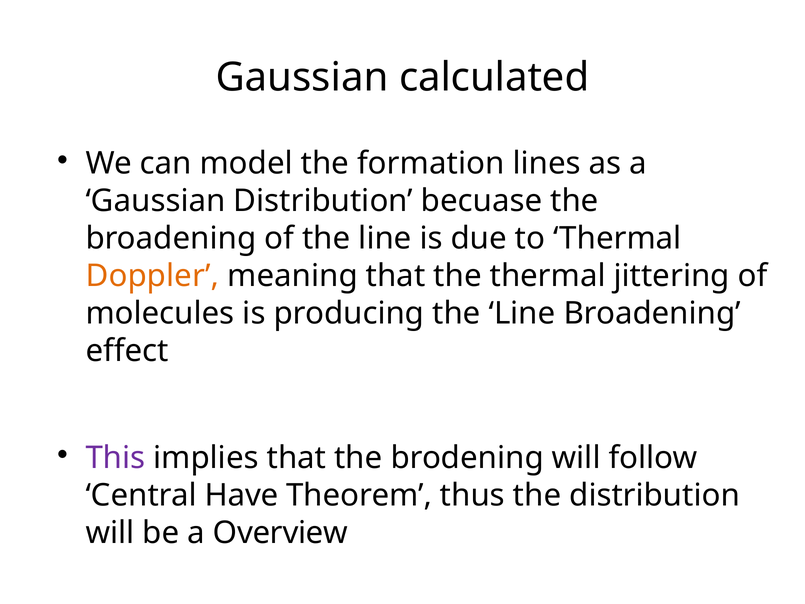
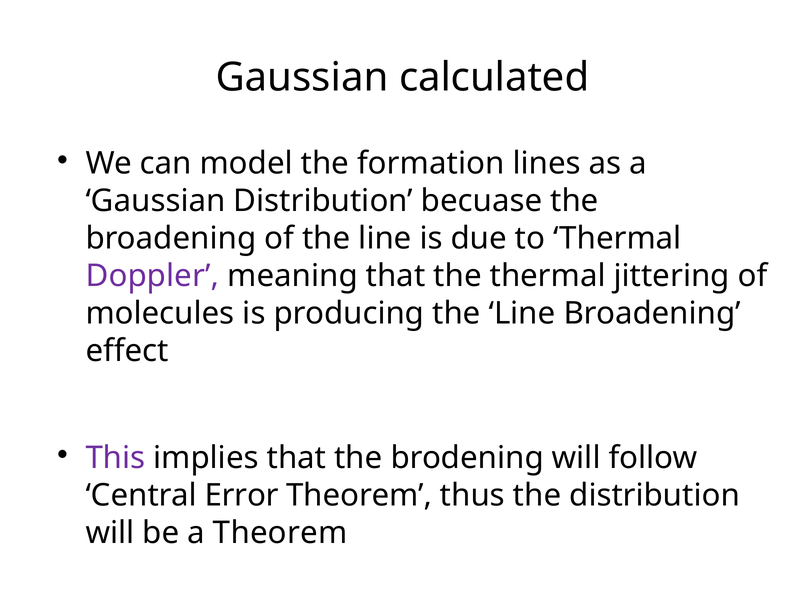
Doppler colour: orange -> purple
Have: Have -> Error
a Overview: Overview -> Theorem
